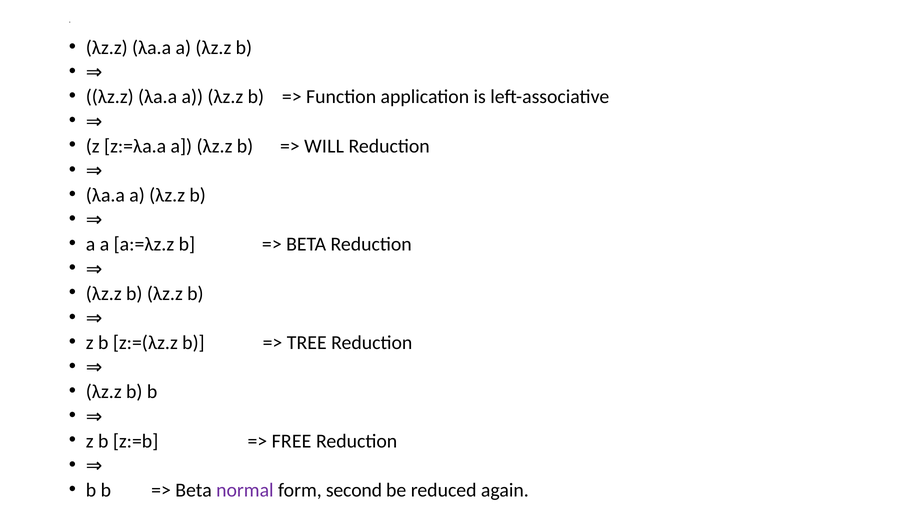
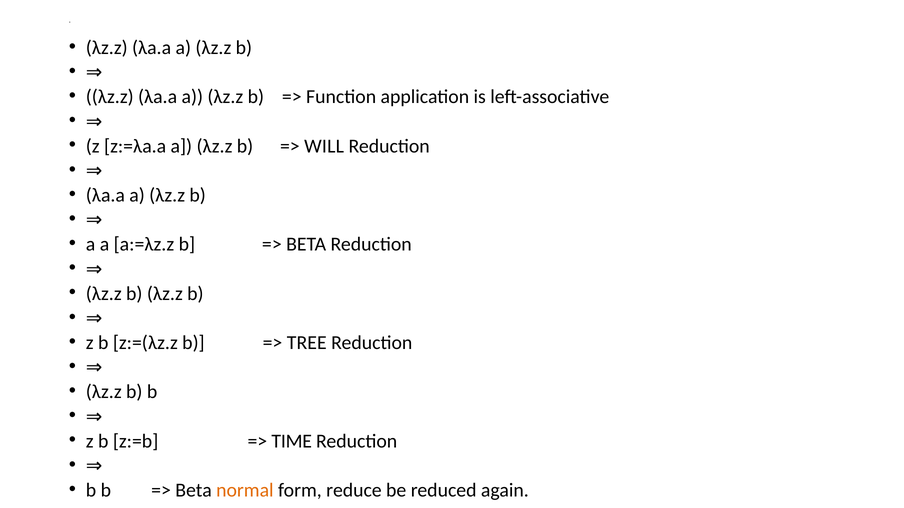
FREE: FREE -> TIME
normal colour: purple -> orange
second: second -> reduce
